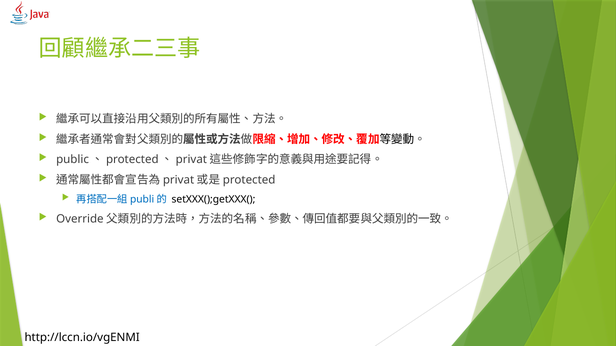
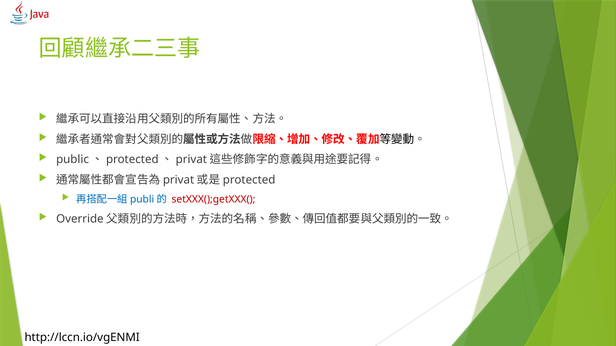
setXXX();getXXX( colour: black -> red
